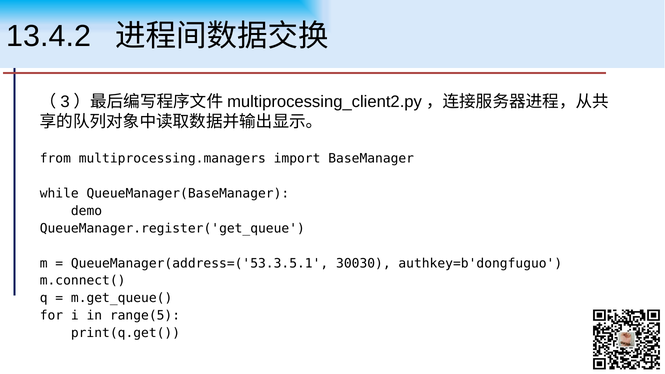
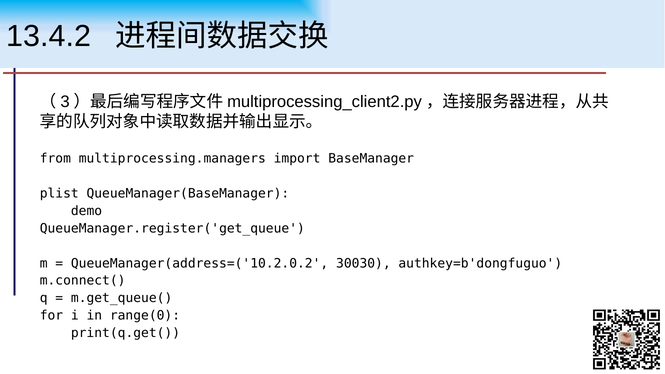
while: while -> plist
QueueManager(address=('53.3.5.1: QueueManager(address=('53.3.5.1 -> QueueManager(address=('10.2.0.2
range(5: range(5 -> range(0
